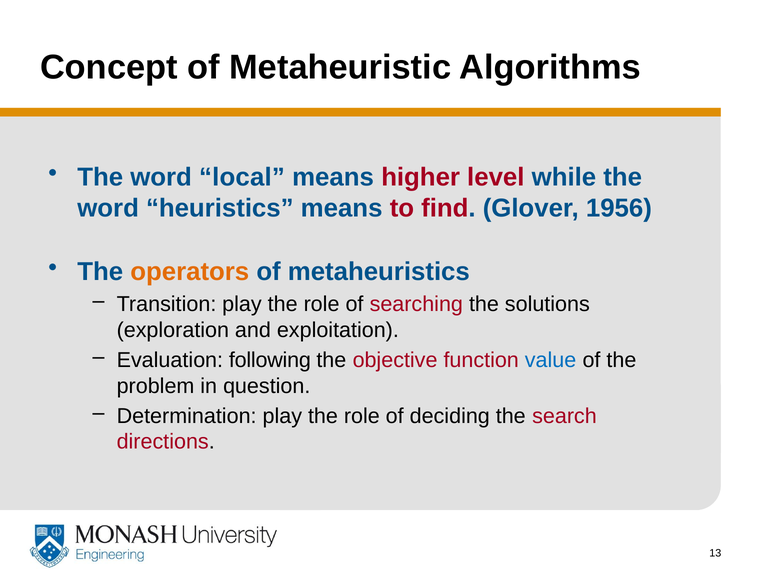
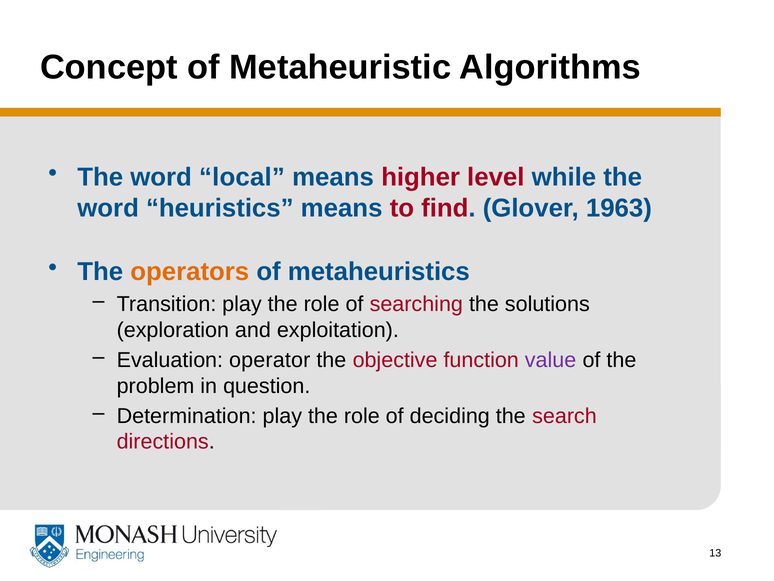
1956: 1956 -> 1963
following: following -> operator
value colour: blue -> purple
